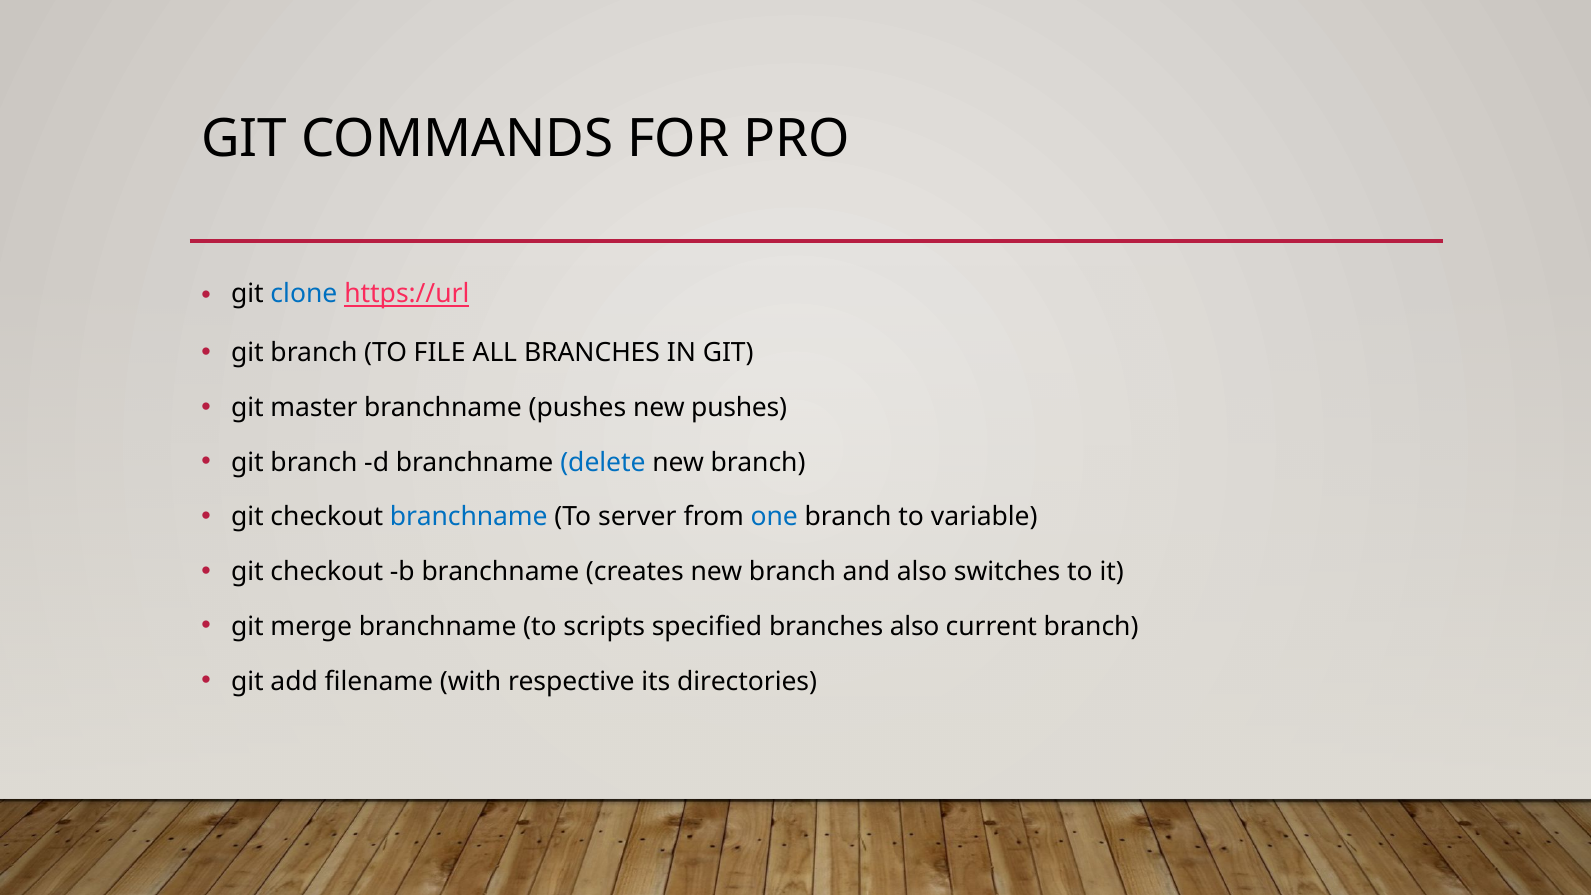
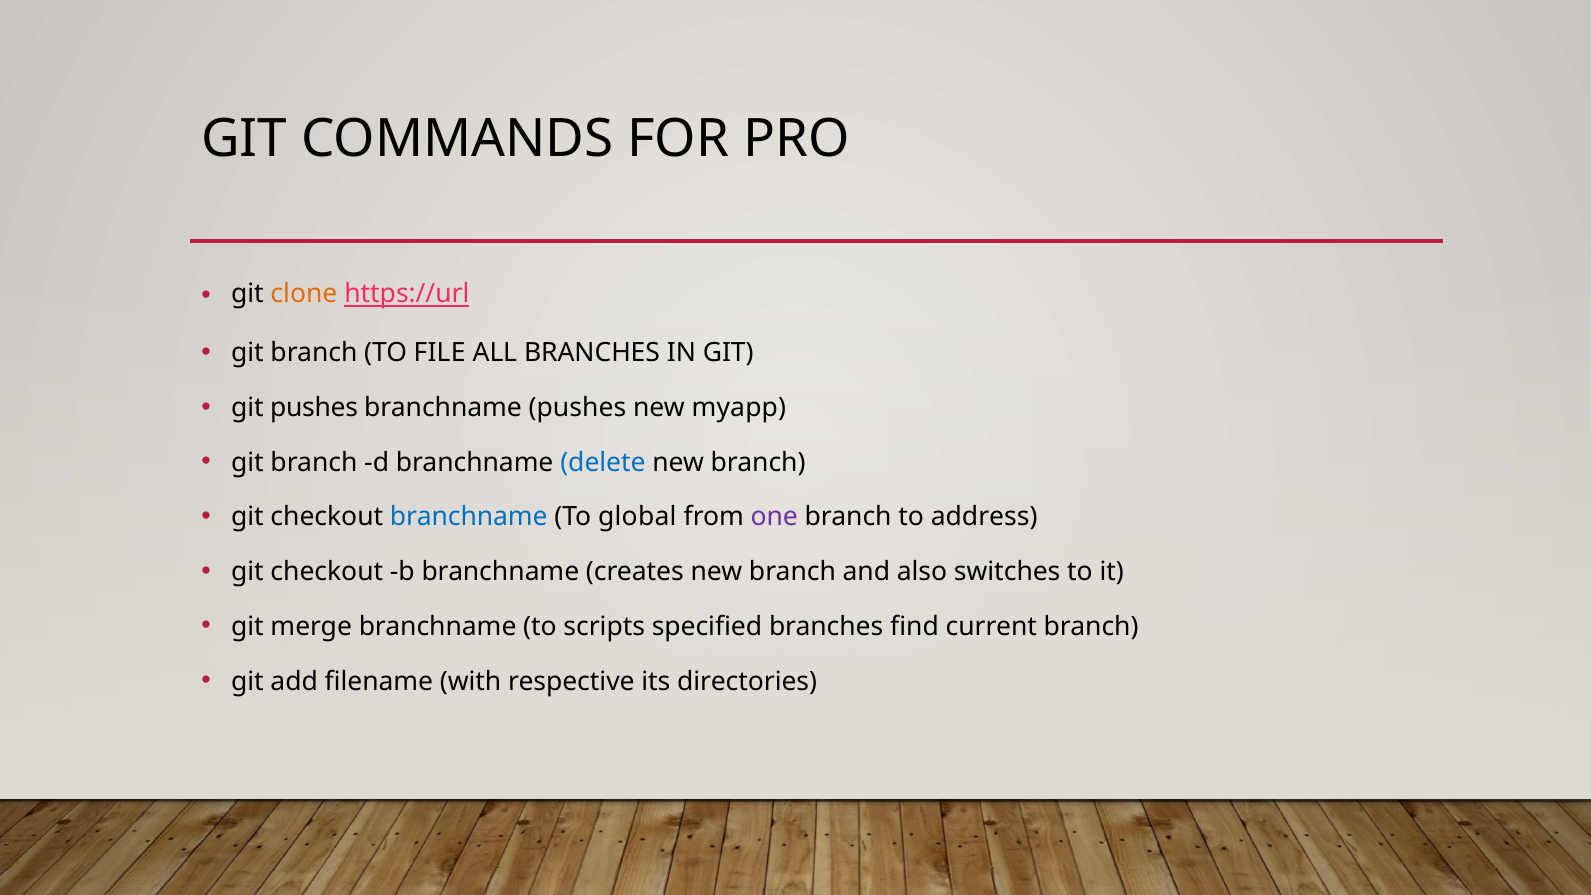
clone colour: blue -> orange
git master: master -> pushes
new pushes: pushes -> myapp
server: server -> global
one colour: blue -> purple
variable: variable -> address
branches also: also -> find
